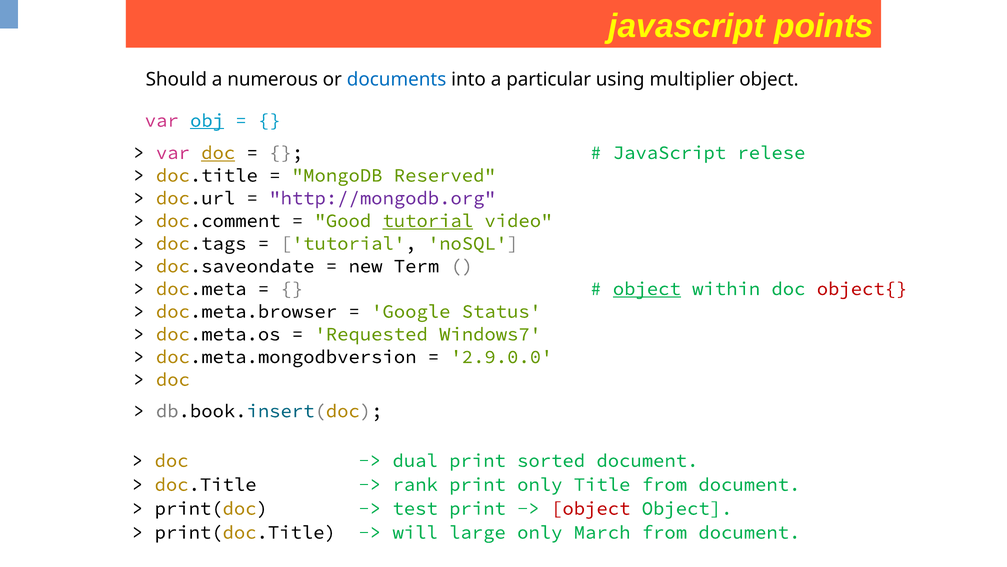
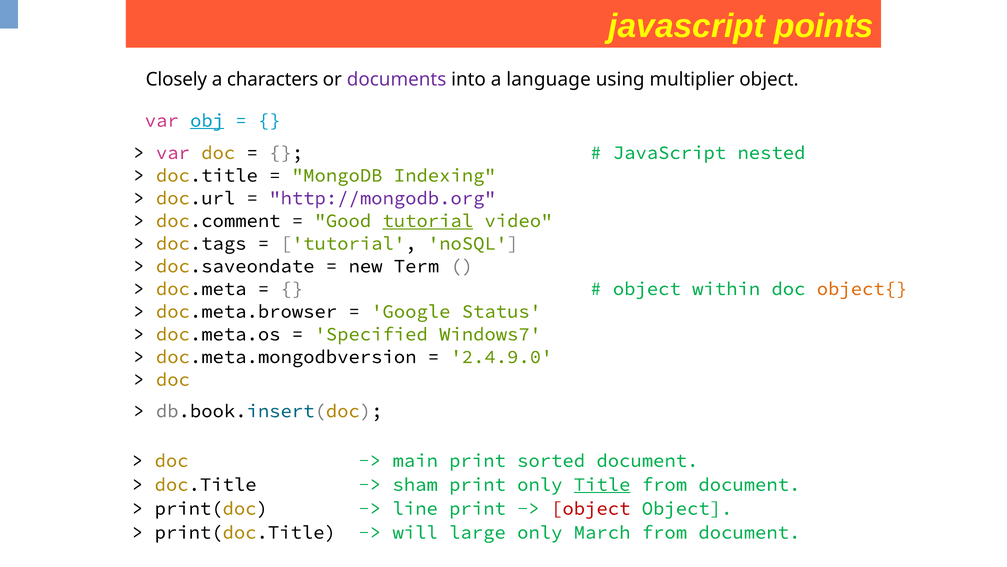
Should: Should -> Closely
numerous: numerous -> characters
documents colour: blue -> purple
particular: particular -> language
doc at (218, 153) underline: present -> none
relese: relese -> nested
Reserved: Reserved -> Indexing
object at (647, 288) underline: present -> none
object{ colour: red -> orange
Requested: Requested -> Specified
2.9.0.0: 2.9.0.0 -> 2.4.9.0
dual: dual -> main
rank: rank -> sham
Title underline: none -> present
test: test -> line
